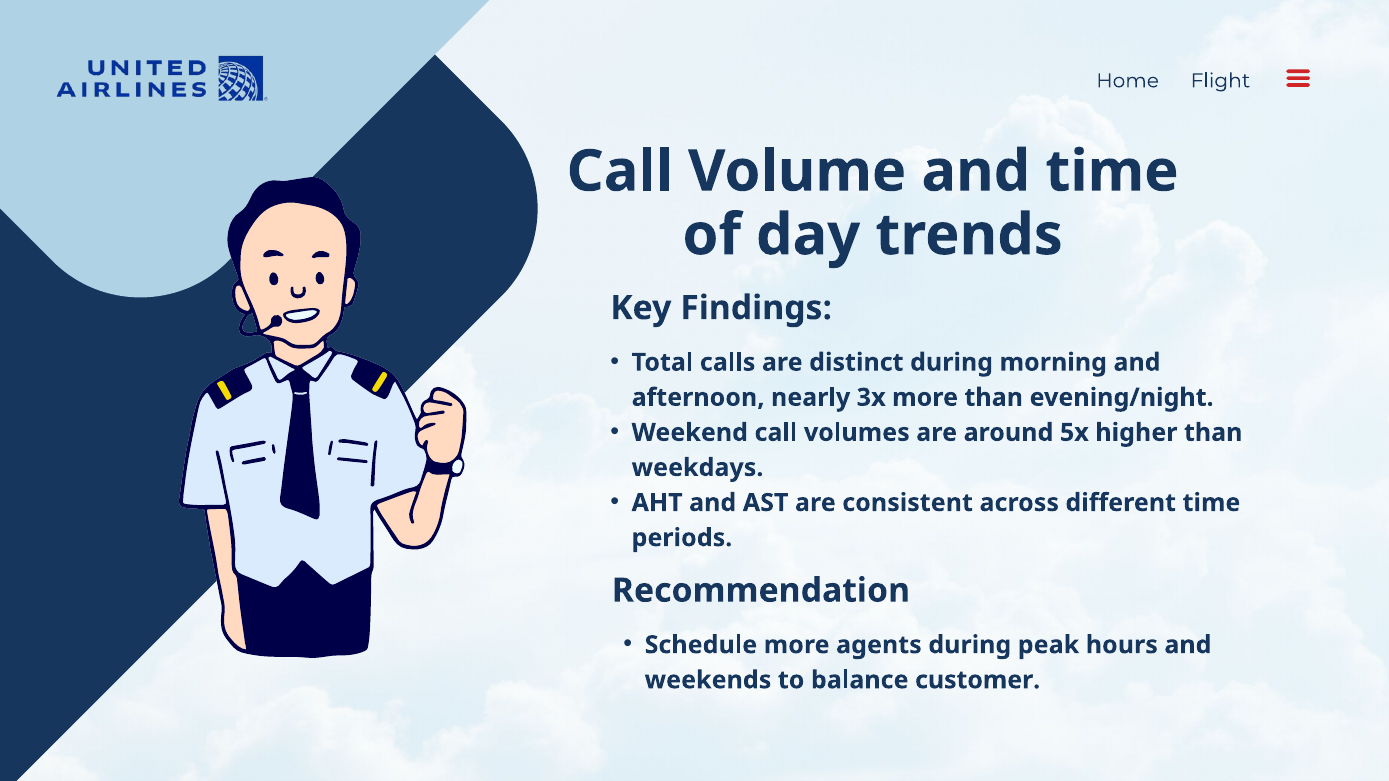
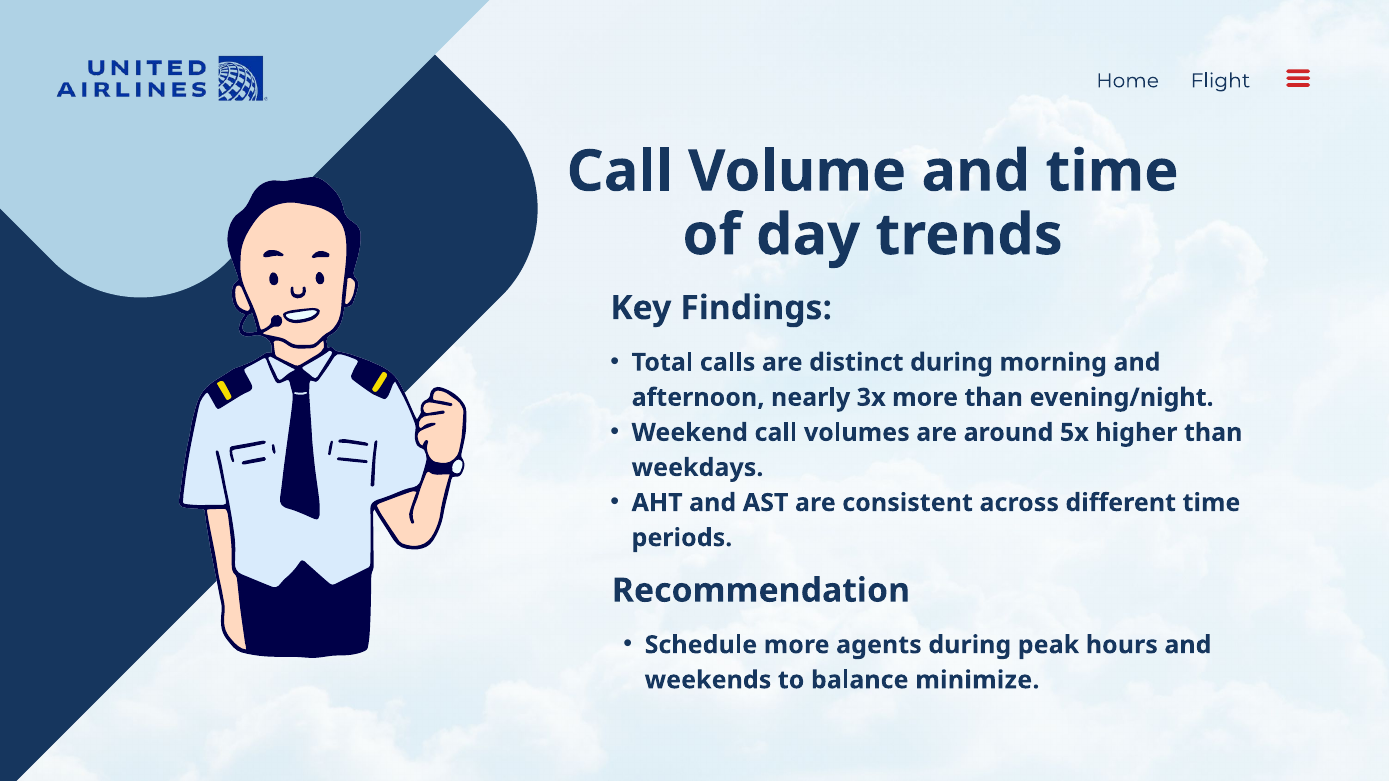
customer: customer -> minimize
